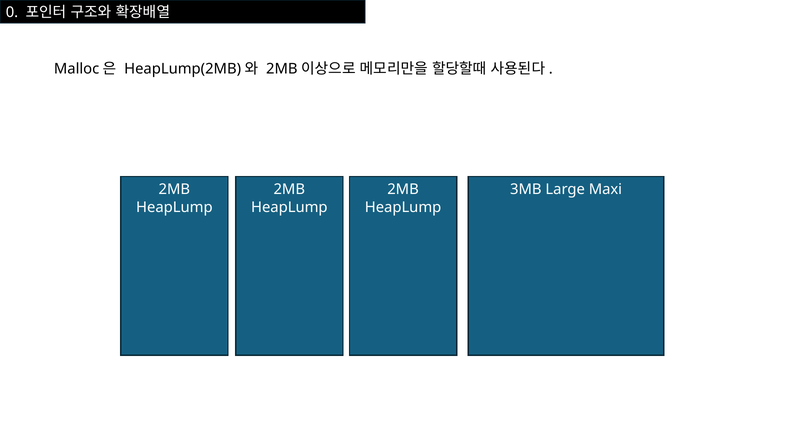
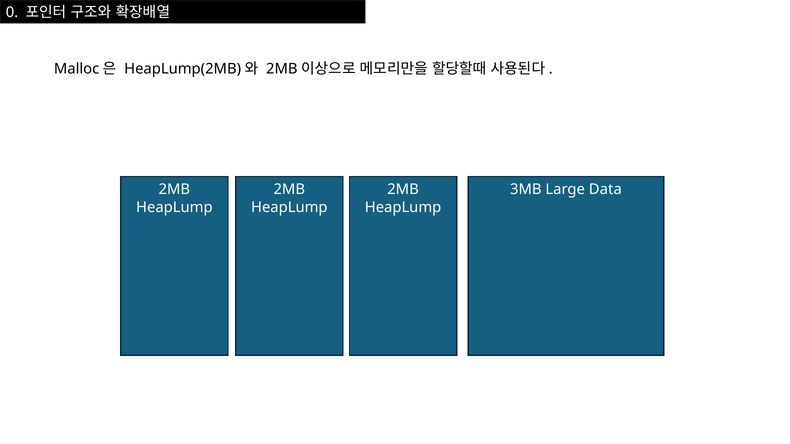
Maxi: Maxi -> Data
